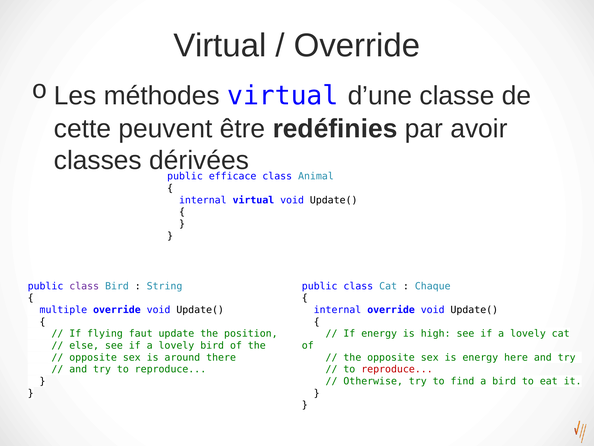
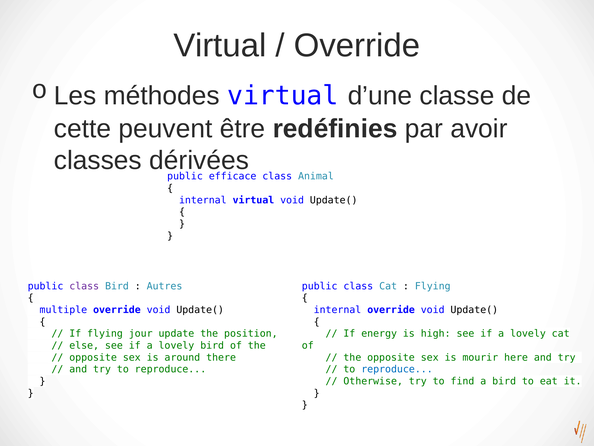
String: String -> Autres
Chaque at (433, 286): Chaque -> Flying
faut: faut -> jour
is energy: energy -> mourir
reproduce at (397, 369) colour: red -> blue
